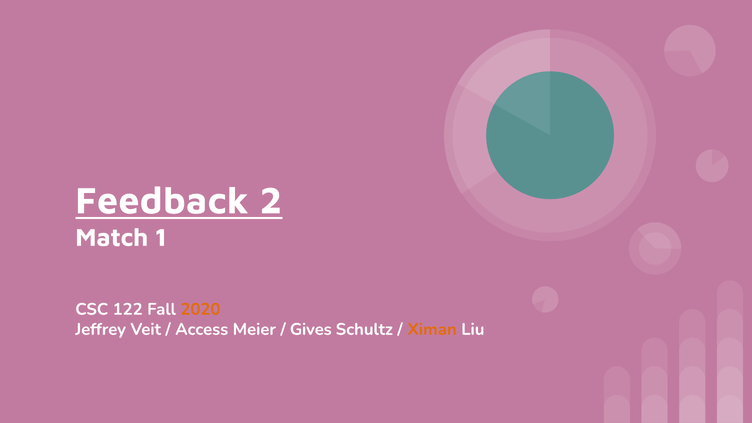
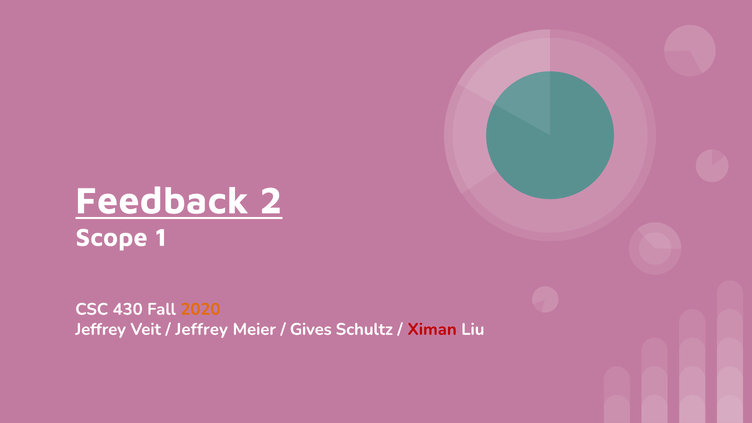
Match: Match -> Scope
122: 122 -> 430
Access at (202, 329): Access -> Jeffrey
Ximan colour: orange -> red
